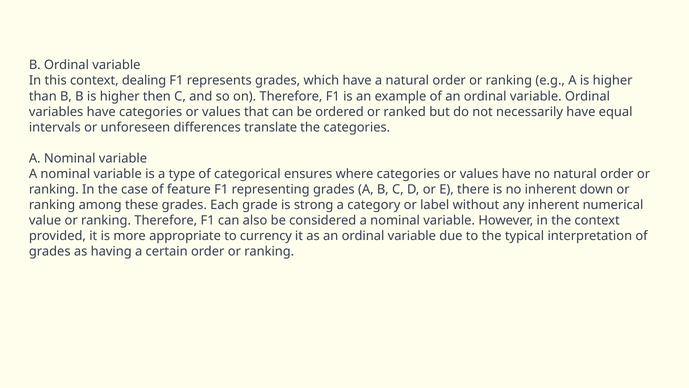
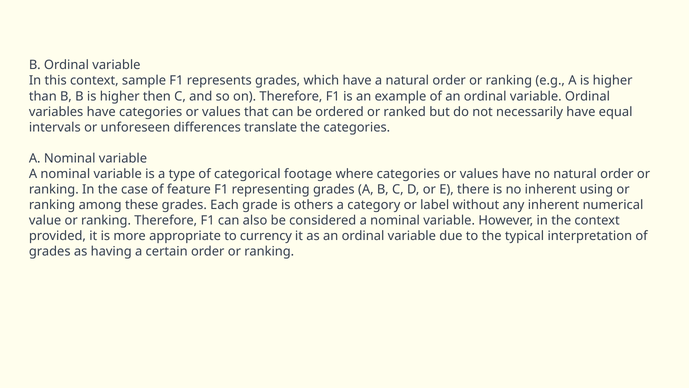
dealing: dealing -> sample
ensures: ensures -> footage
down: down -> using
strong: strong -> others
